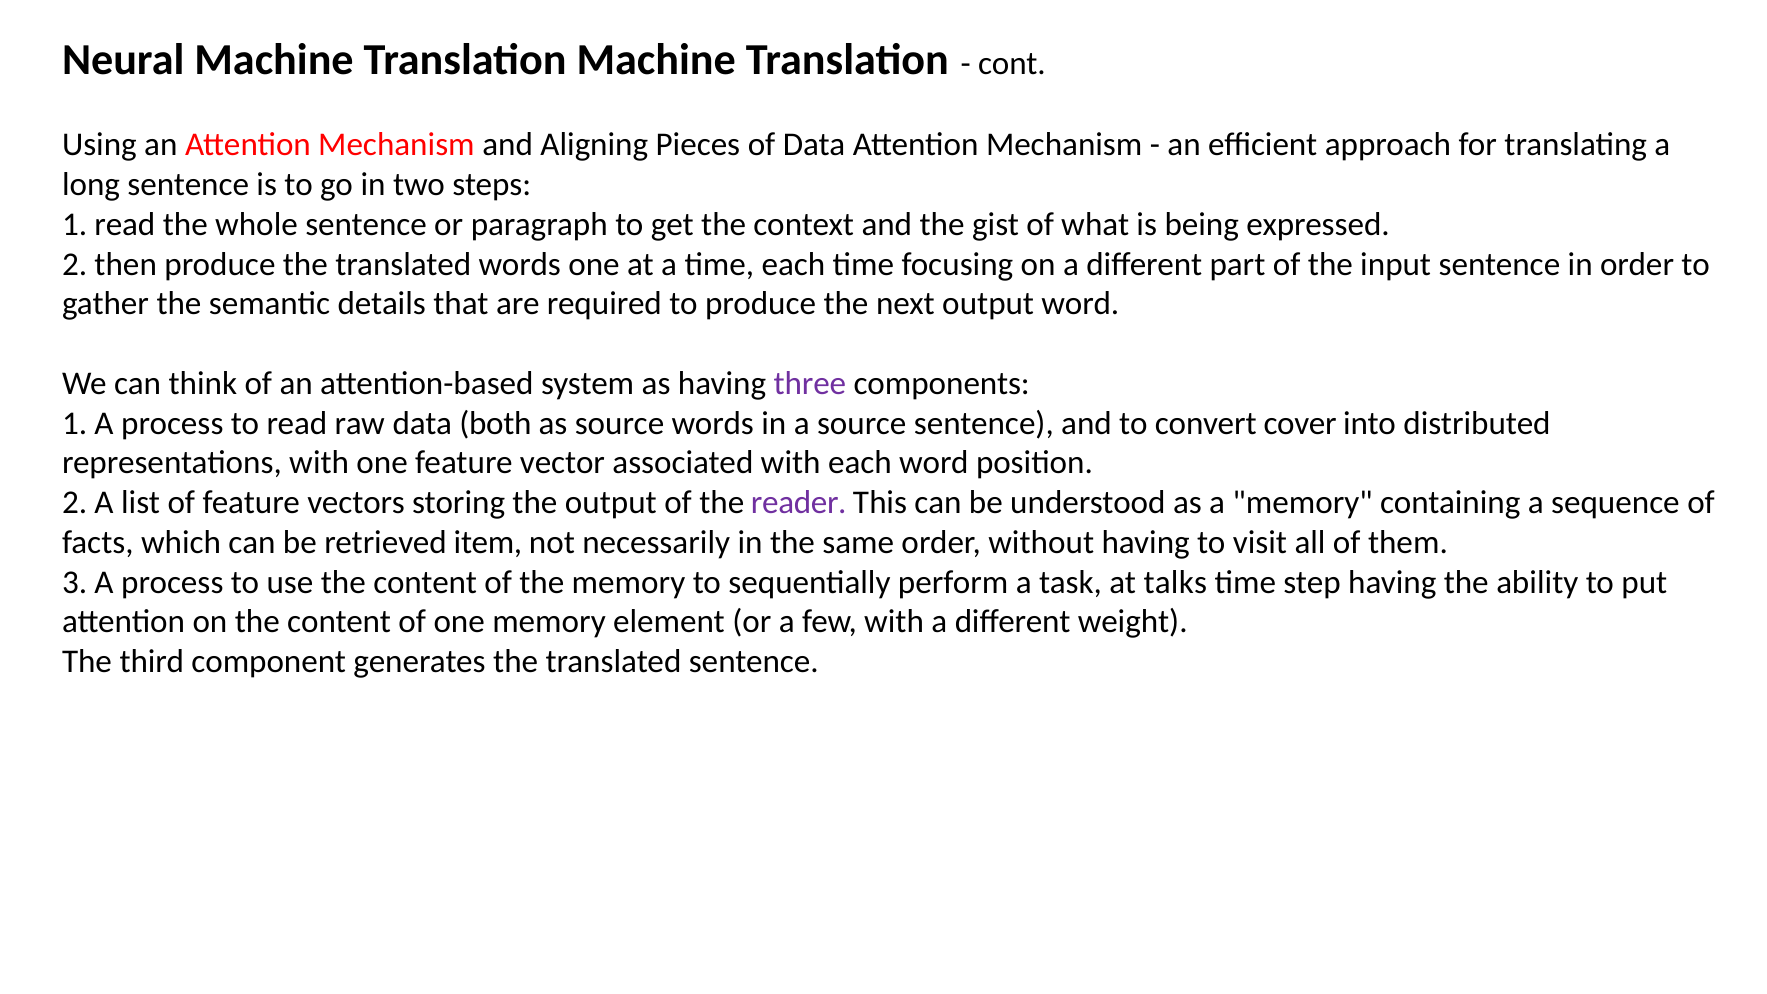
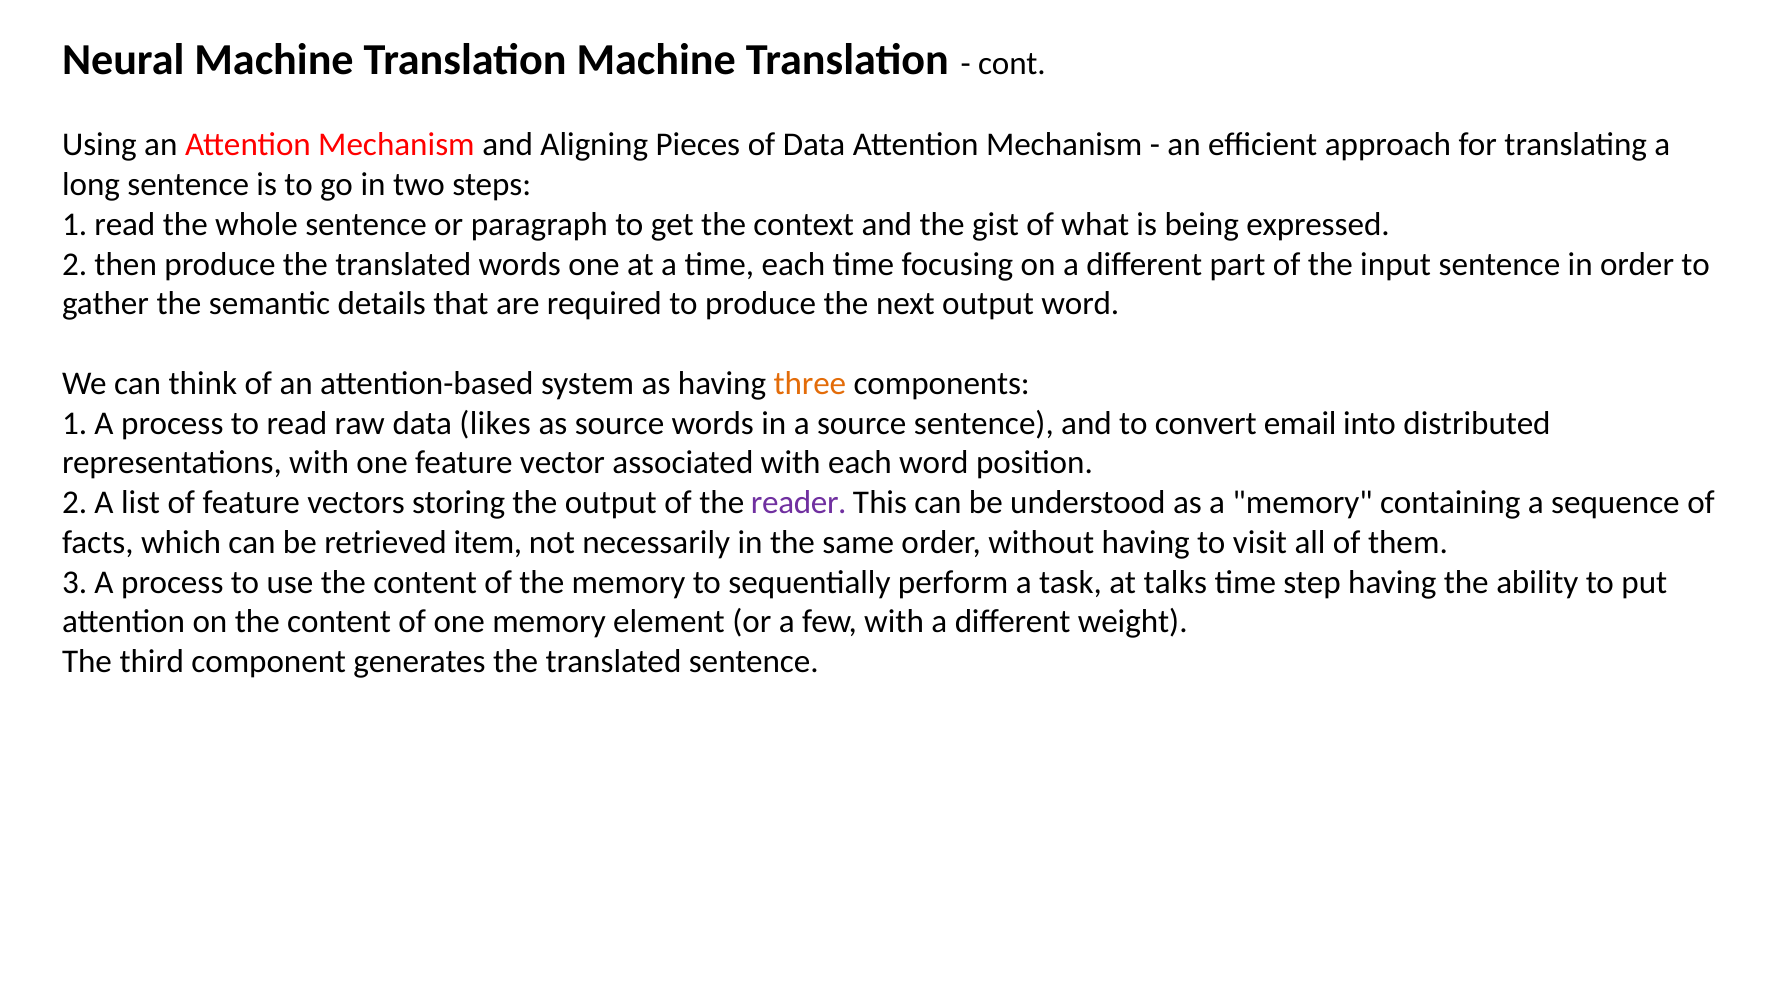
three colour: purple -> orange
both: both -> likes
cover: cover -> email
